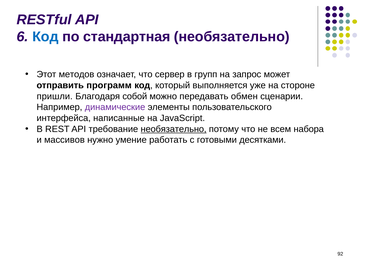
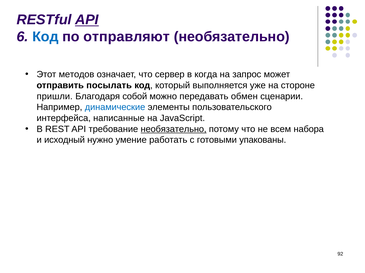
API at (87, 20) underline: none -> present
стандартная: стандартная -> отправляют
групп: групп -> когда
программ: программ -> посылать
динамические colour: purple -> blue
массивов: массивов -> исходный
десятками: десятками -> упакованы
